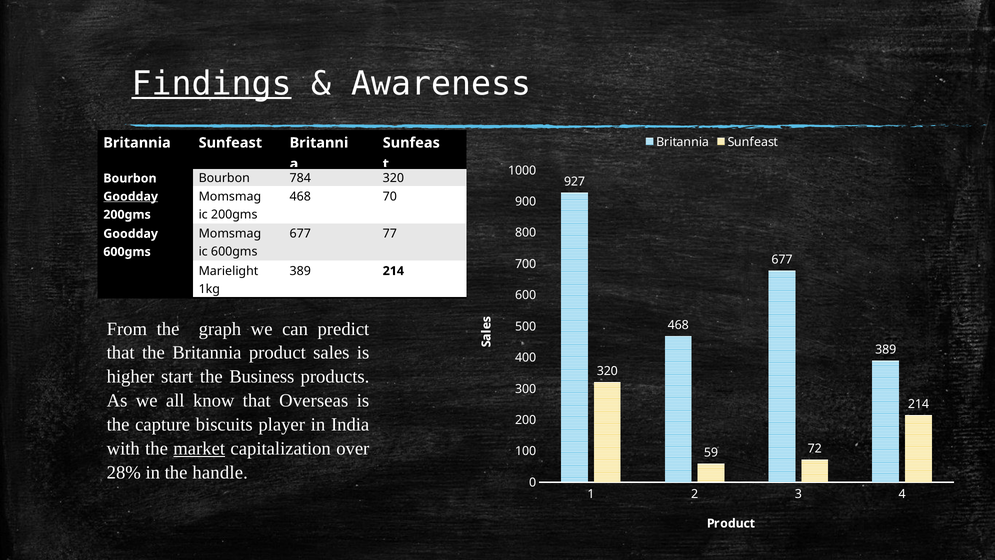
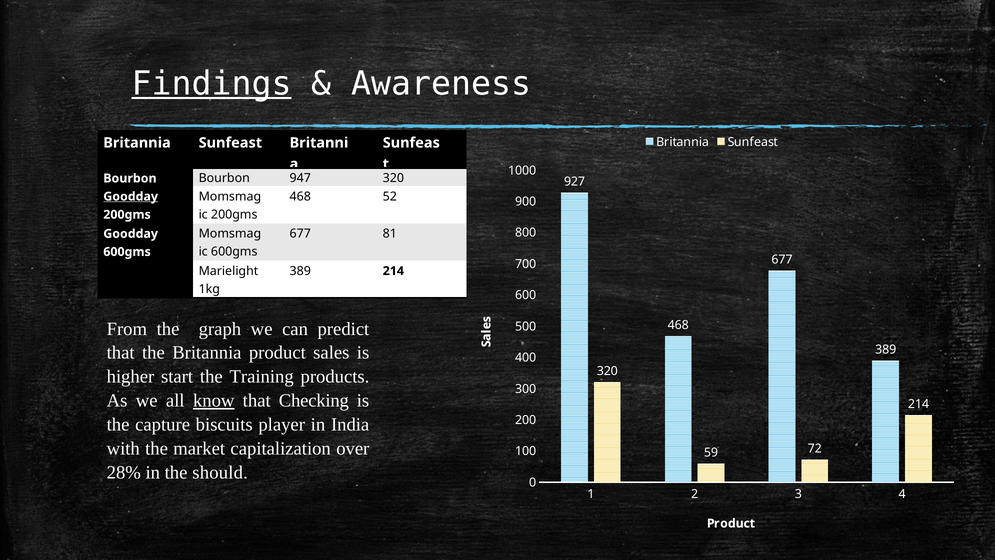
784: 784 -> 947
70: 70 -> 52
77: 77 -> 81
Business: Business -> Training
know underline: none -> present
Overseas: Overseas -> Checking
market underline: present -> none
handle: handle -> should
